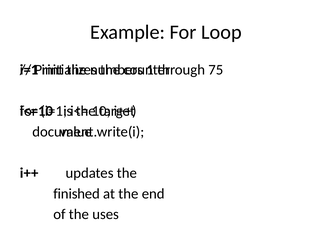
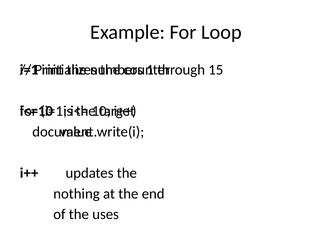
75: 75 -> 15
finished: finished -> nothing
